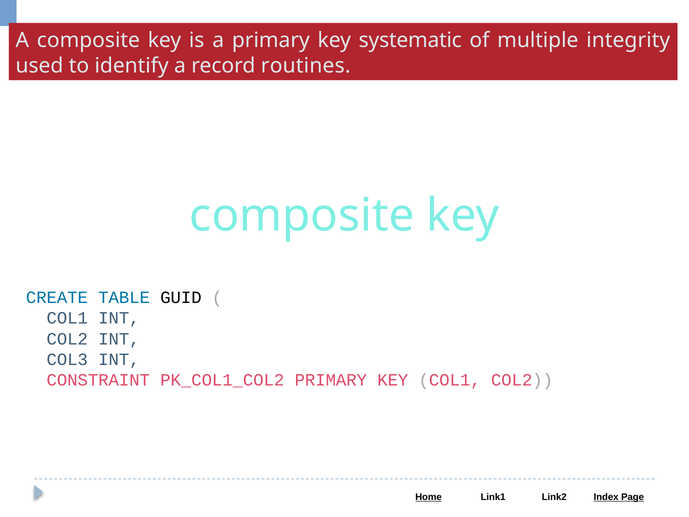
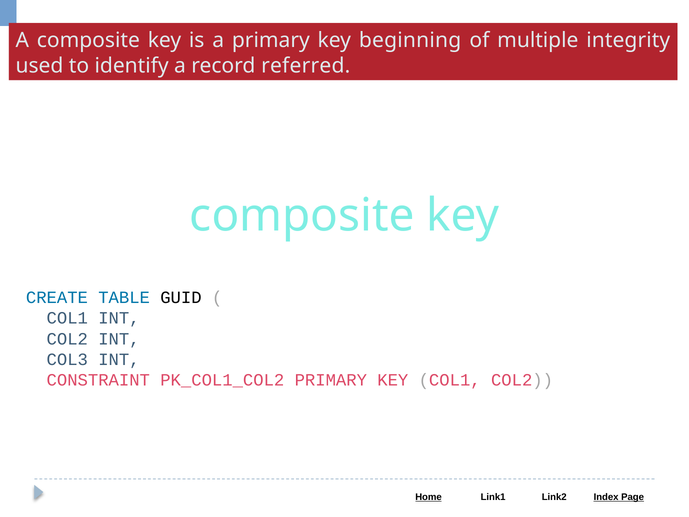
systematic: systematic -> beginning
routines: routines -> referred
